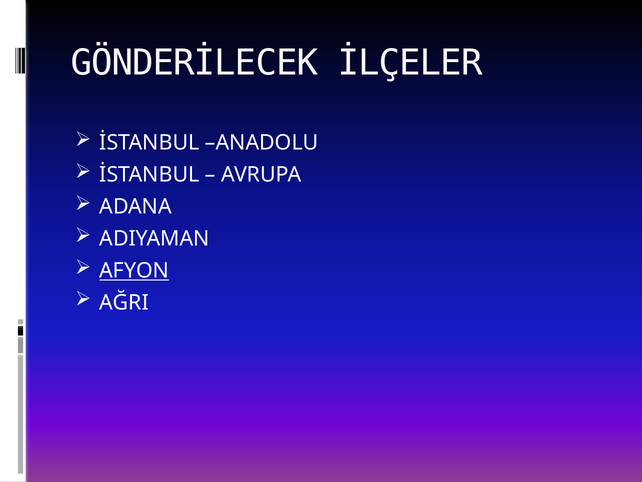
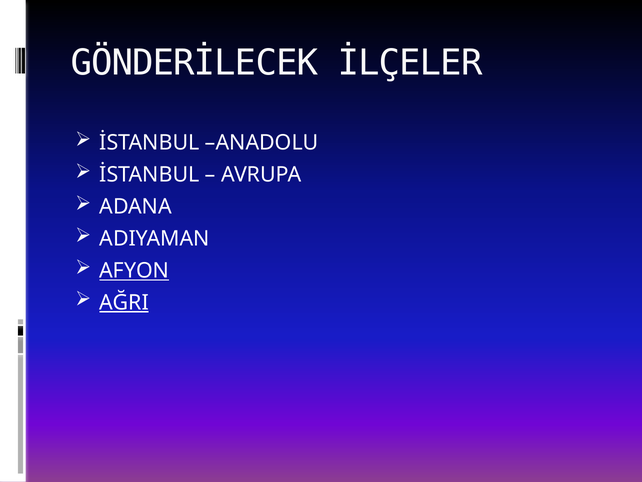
AĞRI underline: none -> present
